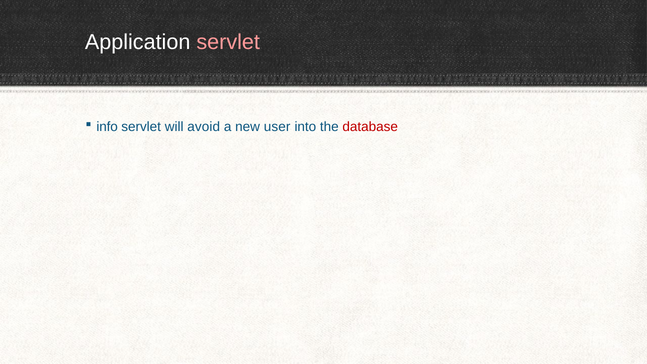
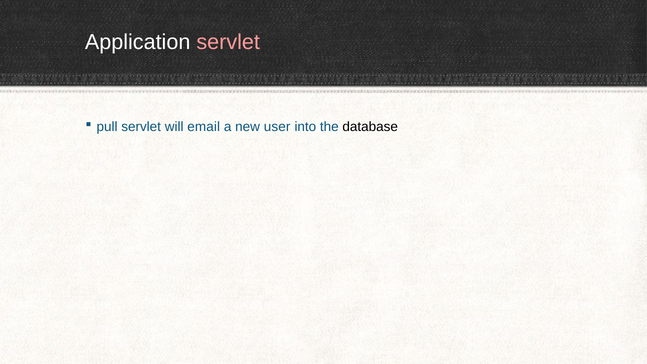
info: info -> pull
avoid: avoid -> email
database colour: red -> black
